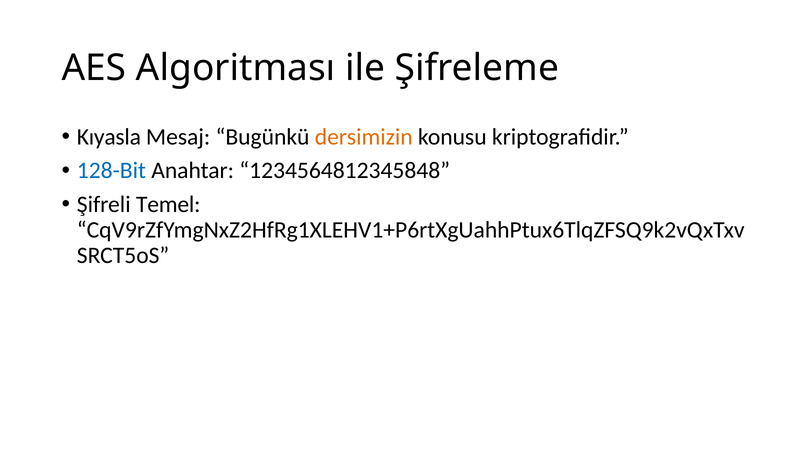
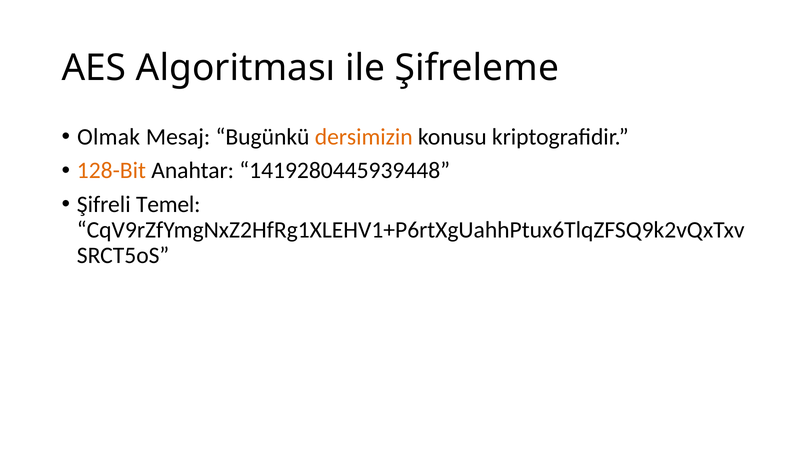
Kıyasla: Kıyasla -> Olmak
128-Bit colour: blue -> orange
1234564812345848: 1234564812345848 -> 1419280445939448
